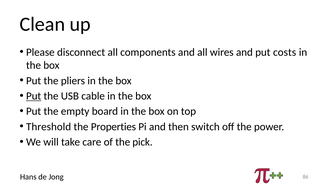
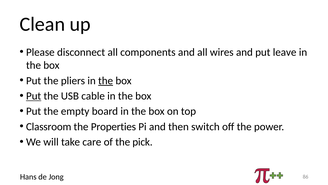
costs: costs -> leave
the at (106, 80) underline: none -> present
Threshold: Threshold -> Classroom
